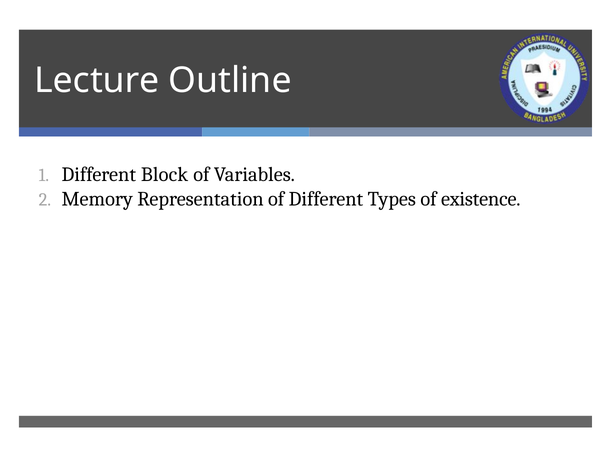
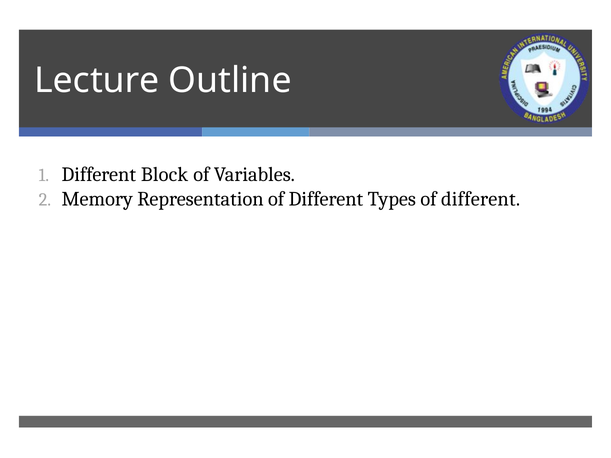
Types of existence: existence -> different
